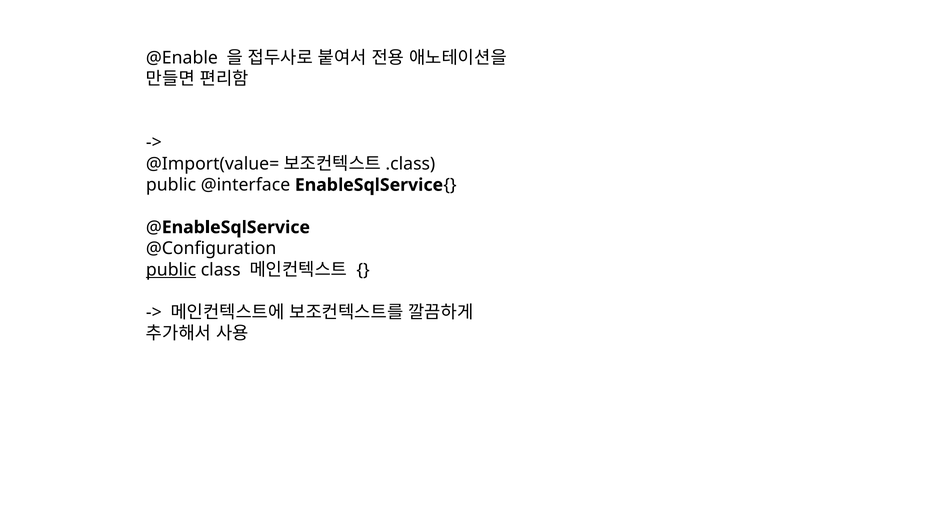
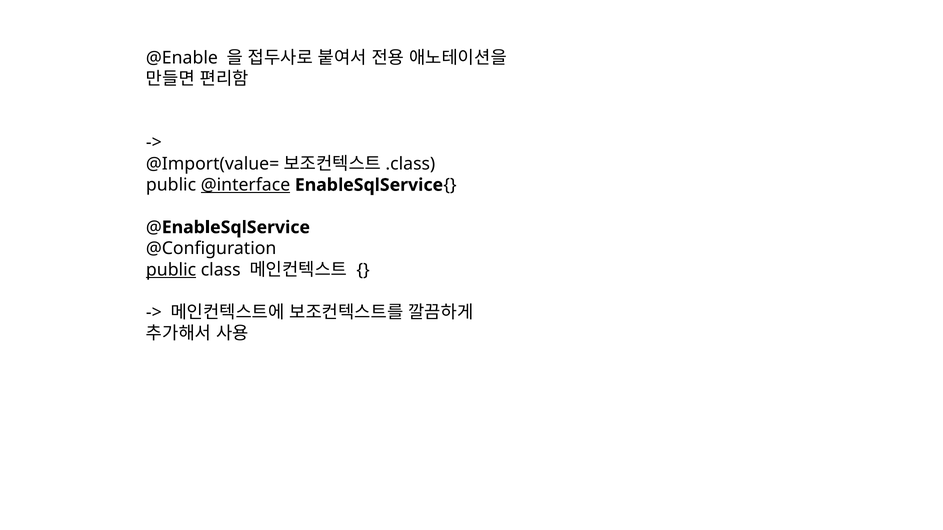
@interface underline: none -> present
